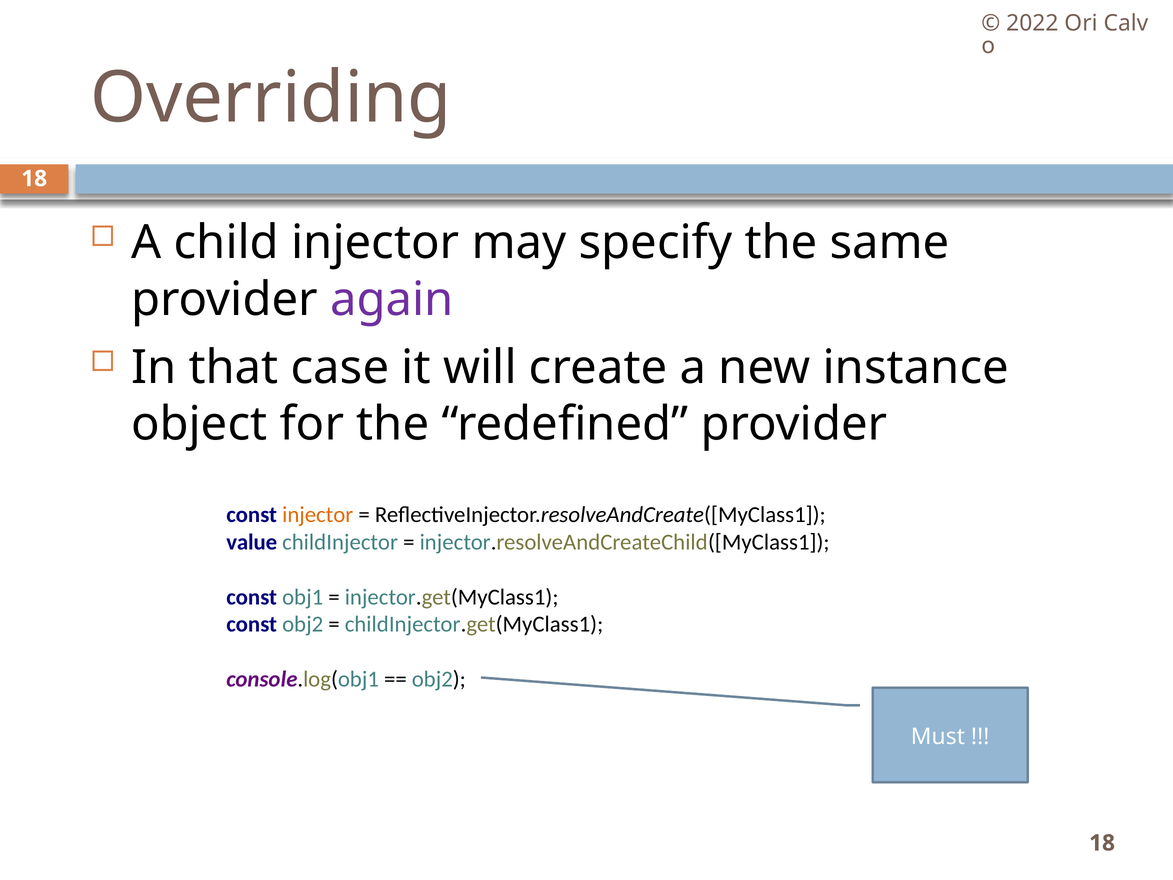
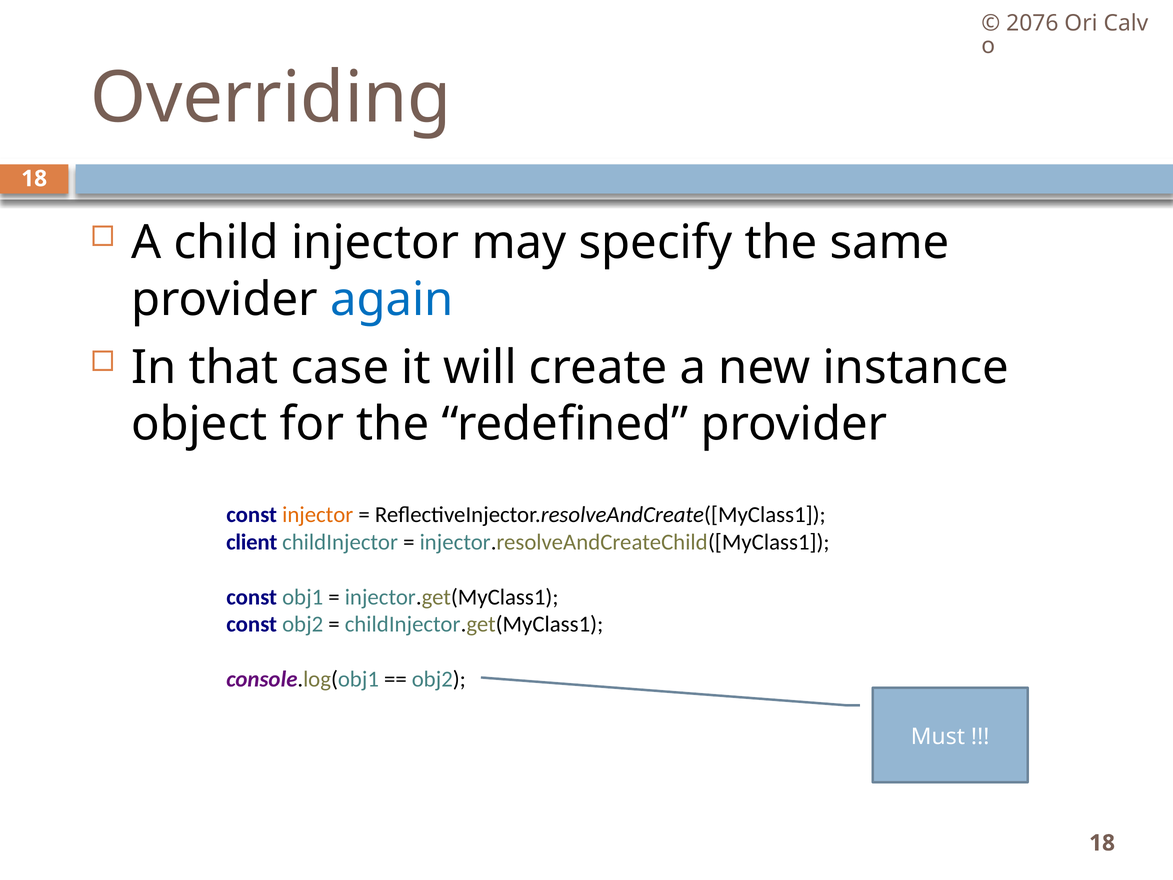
2022: 2022 -> 2076
again colour: purple -> blue
value: value -> client
